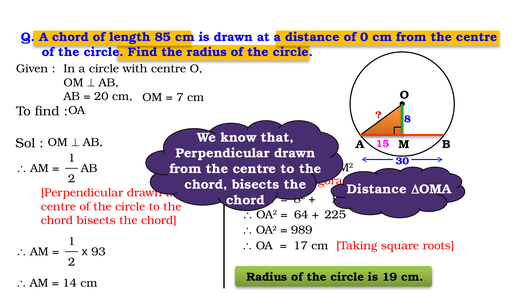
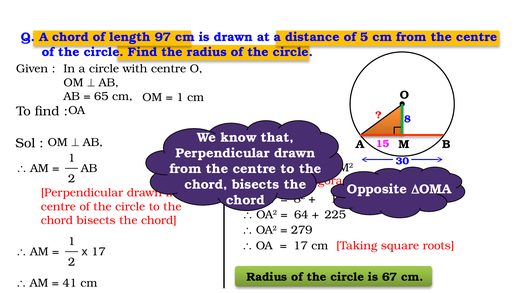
85: 85 -> 97
0: 0 -> 5
20: 20 -> 65
7 at (180, 97): 7 -> 1
Distance at (377, 189): Distance -> Opposite
989: 989 -> 279
x 93: 93 -> 17
19: 19 -> 67
14: 14 -> 41
